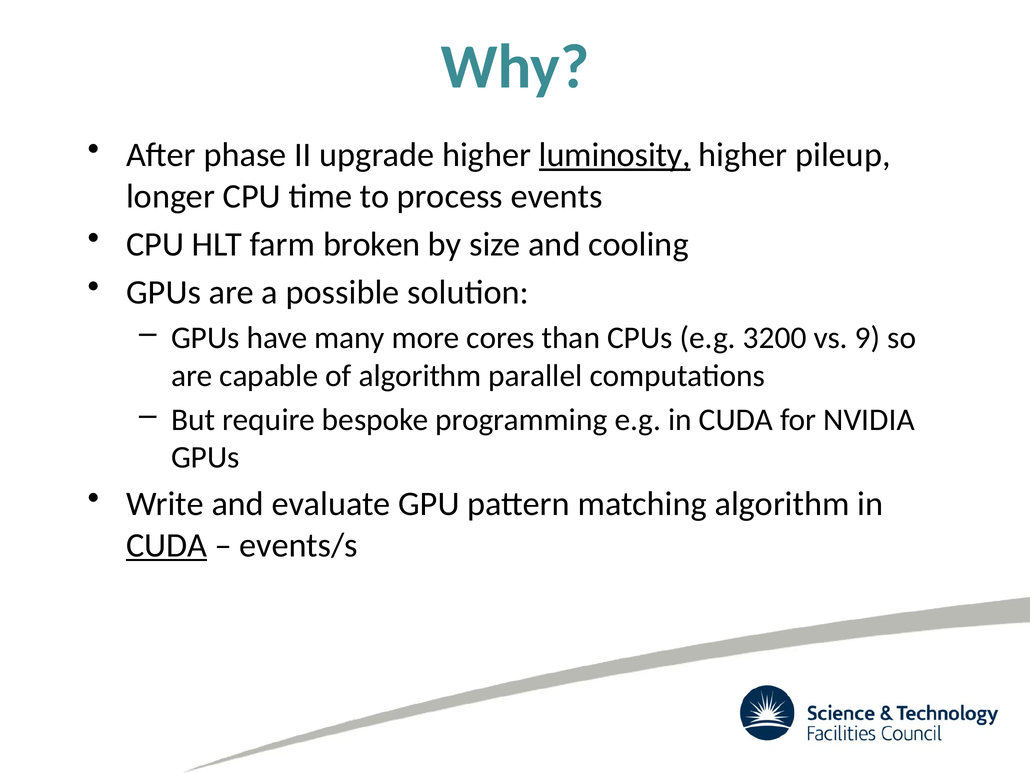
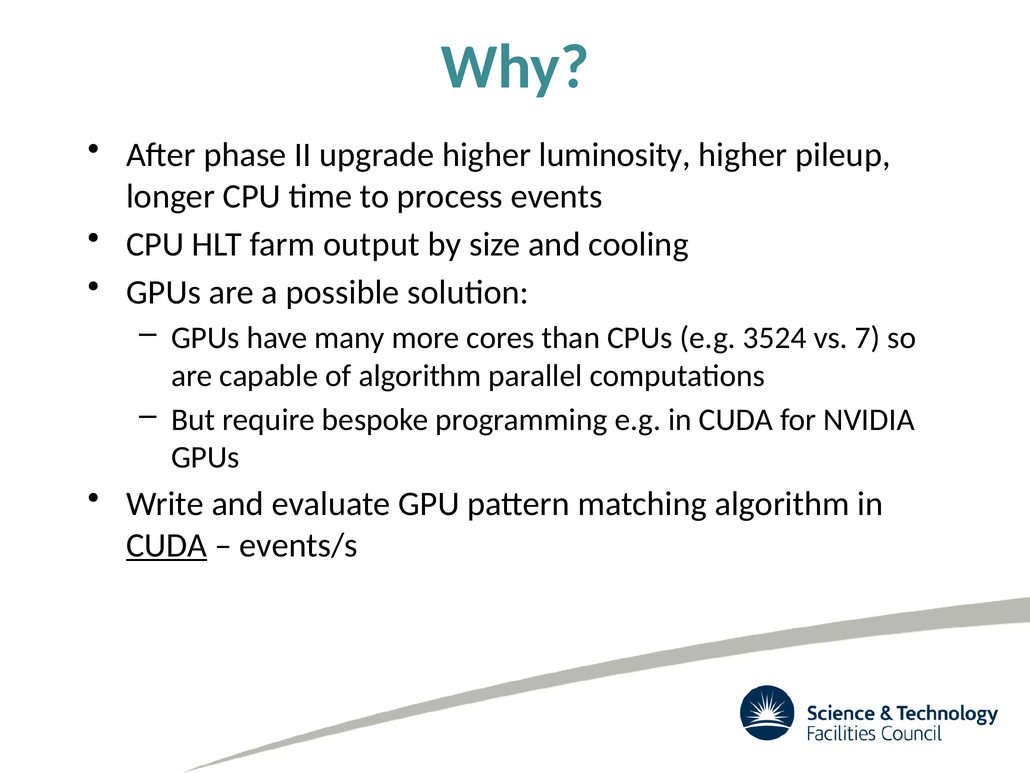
luminosity underline: present -> none
broken: broken -> output
3200: 3200 -> 3524
9: 9 -> 7
